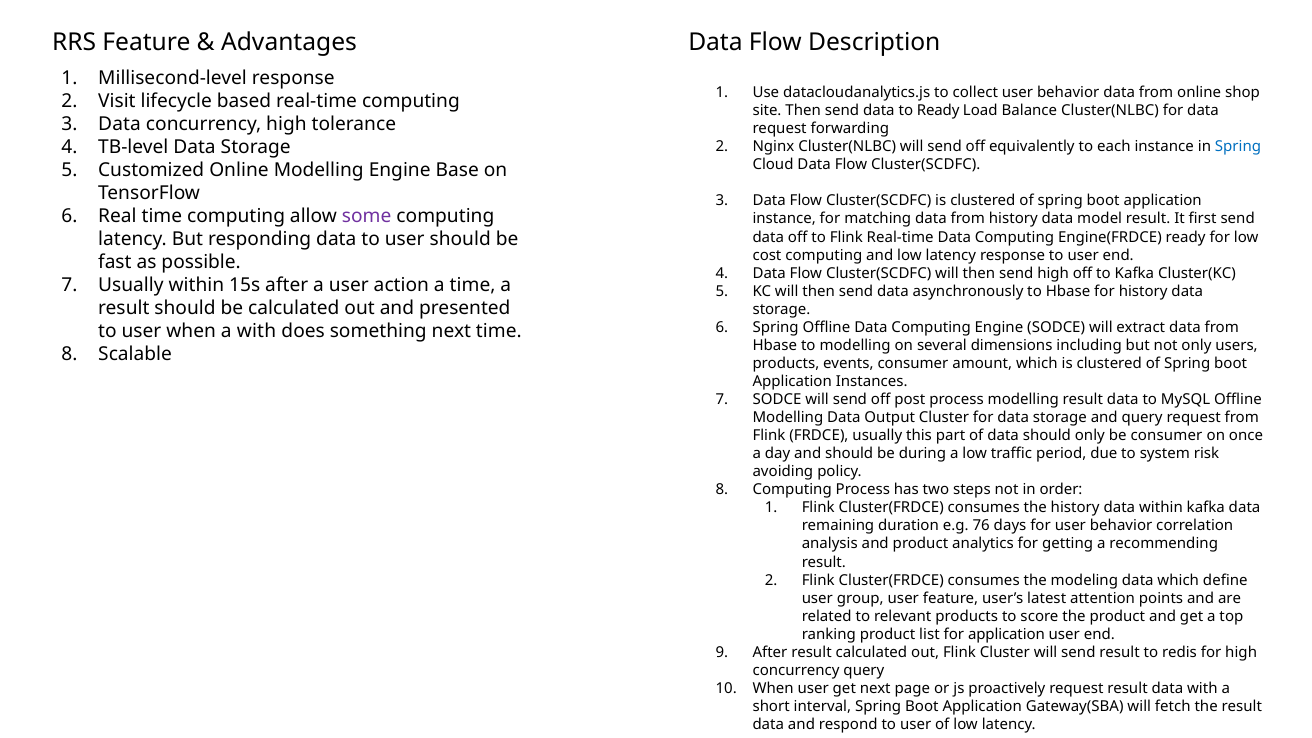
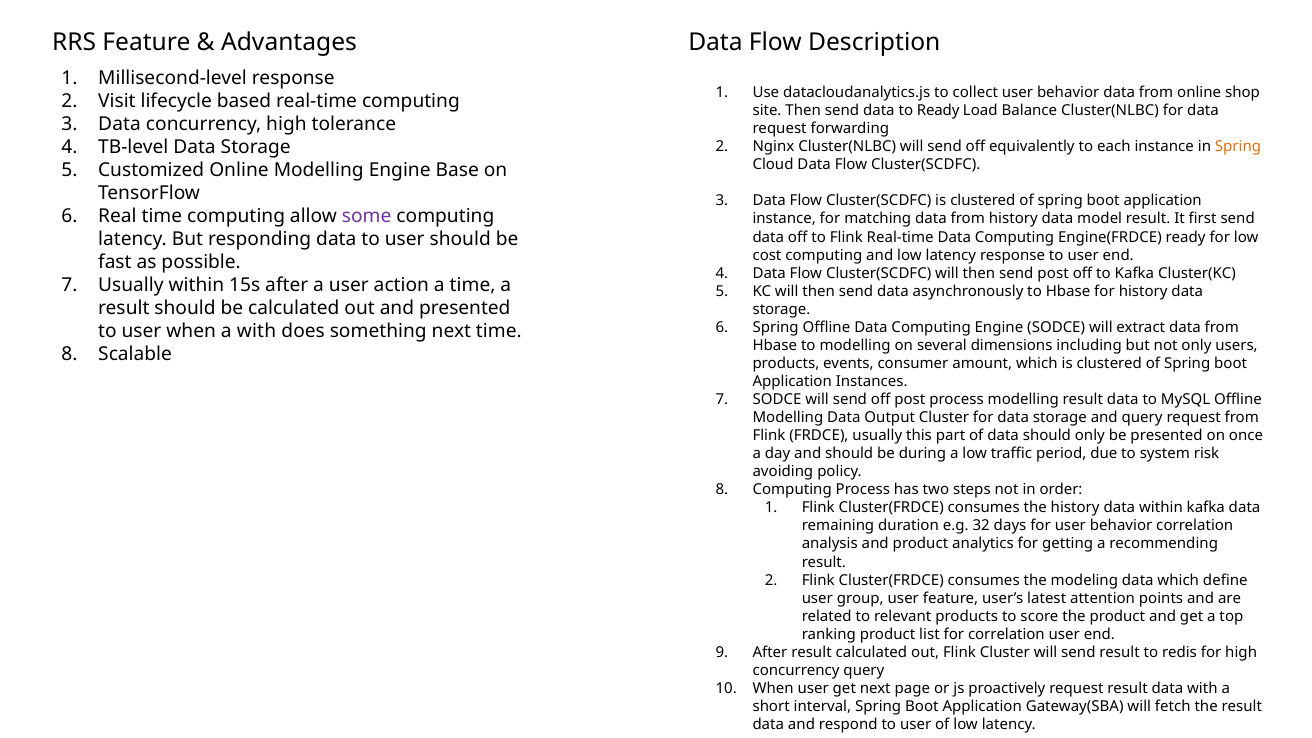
Spring at (1238, 147) colour: blue -> orange
send high: high -> post
be consumer: consumer -> presented
76: 76 -> 32
for application: application -> correlation
